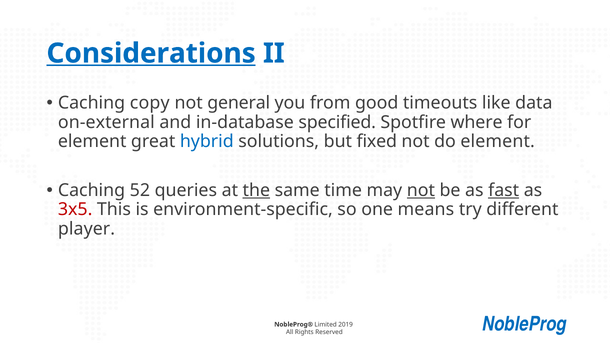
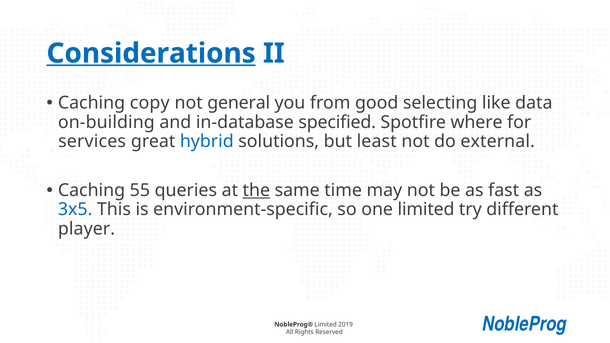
timeouts: timeouts -> selecting
on-external: on-external -> on-building
element at (92, 141): element -> services
fixed: fixed -> least
do element: element -> external
52: 52 -> 55
not at (421, 190) underline: present -> none
fast underline: present -> none
3x5 colour: red -> blue
one means: means -> limited
